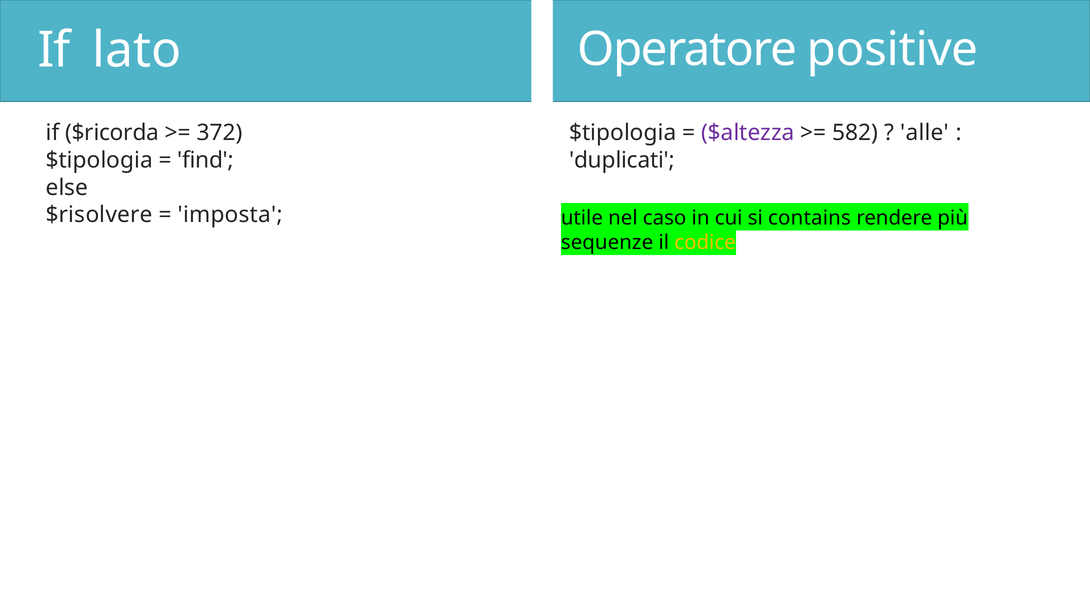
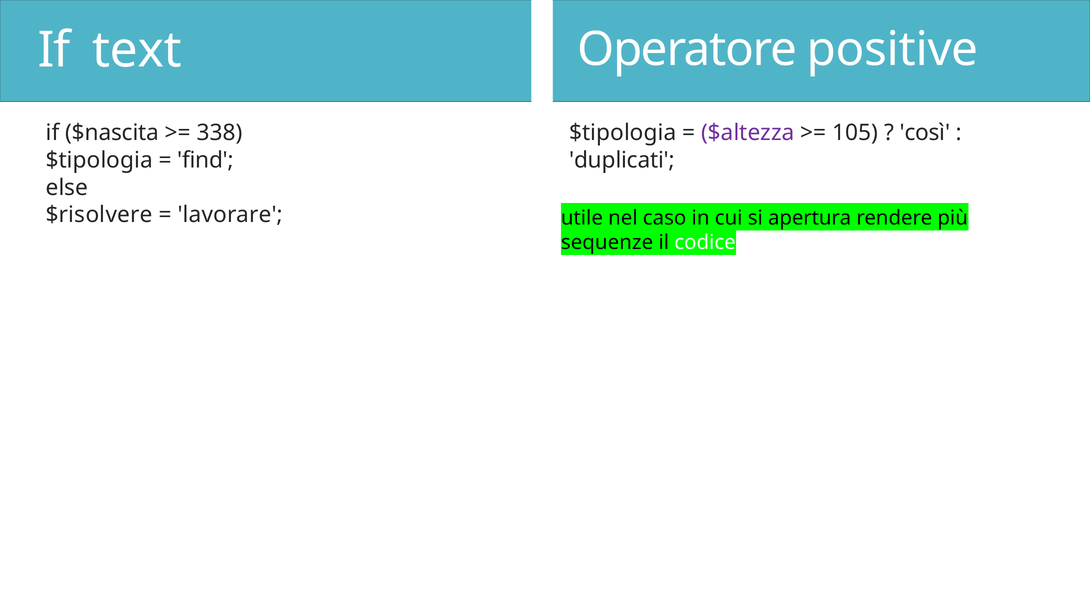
lato: lato -> text
$ricorda: $ricorda -> $nascita
372: 372 -> 338
582: 582 -> 105
alle: alle -> così
imposta: imposta -> lavorare
contains: contains -> apertura
codice colour: yellow -> white
